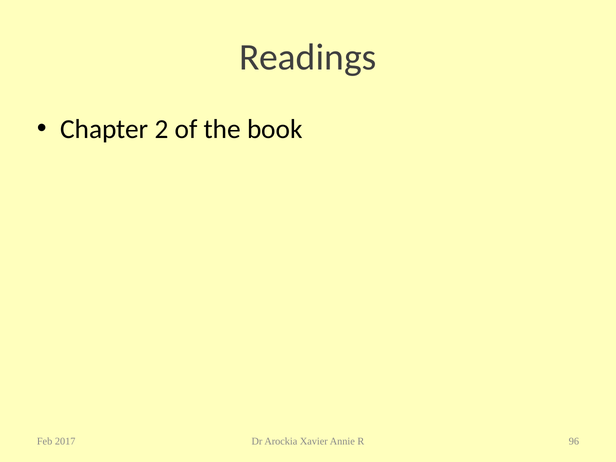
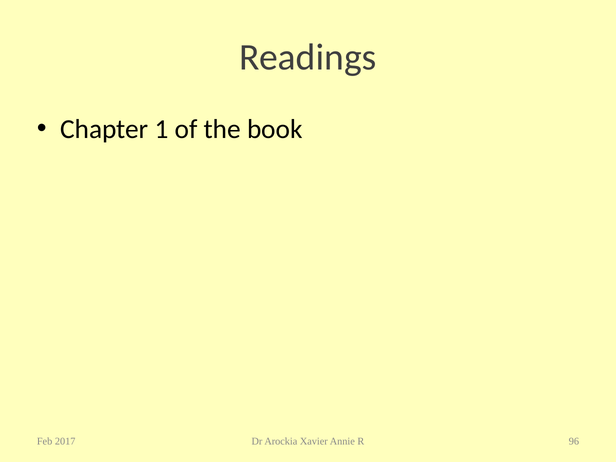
2: 2 -> 1
